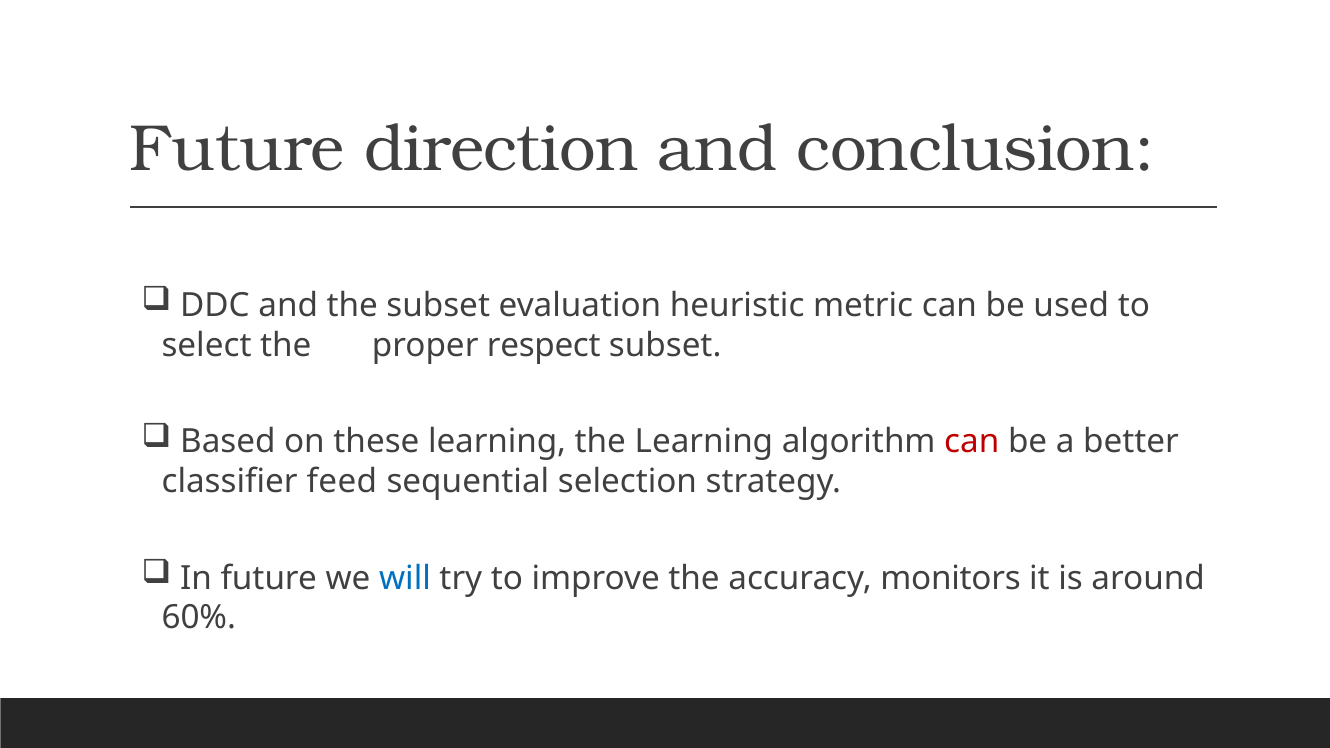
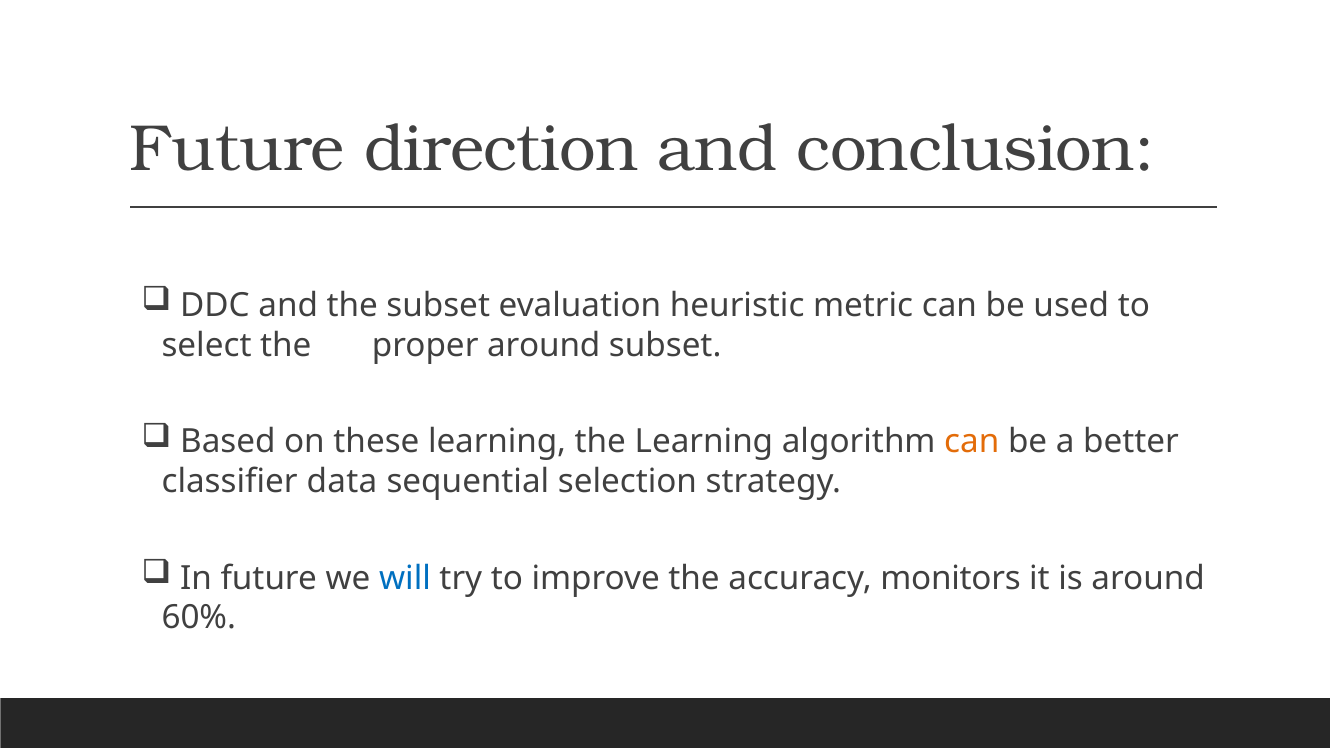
proper respect: respect -> around
can at (972, 442) colour: red -> orange
feed: feed -> data
